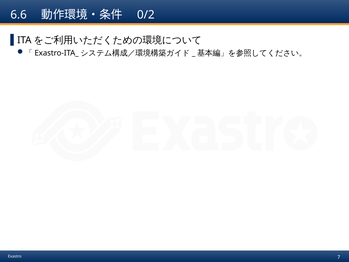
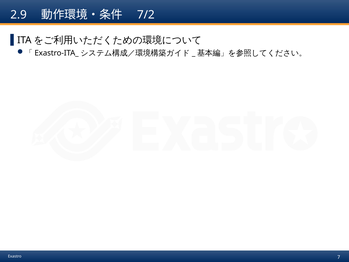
6.6: 6.6 -> 2.9
0/2: 0/2 -> 7/2
